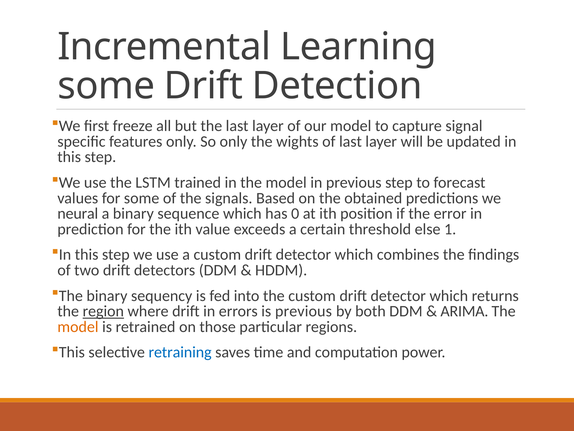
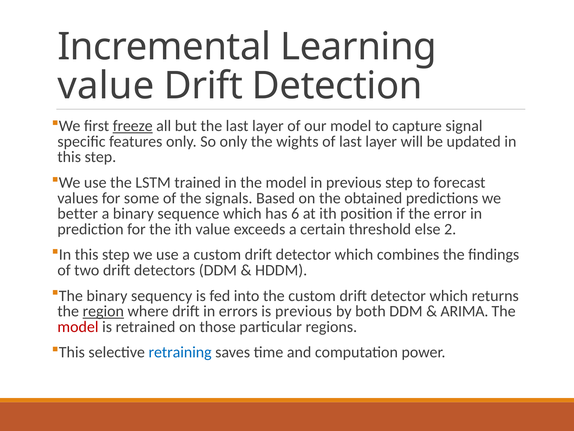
some at (106, 86): some -> value
freeze underline: none -> present
neural: neural -> better
0: 0 -> 6
1: 1 -> 2
model at (78, 326) colour: orange -> red
